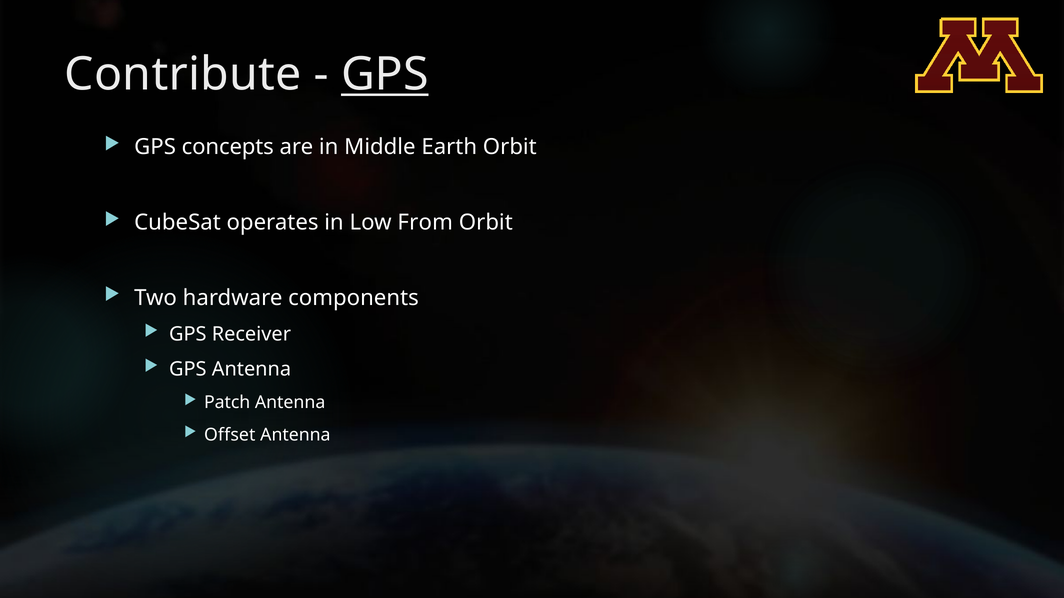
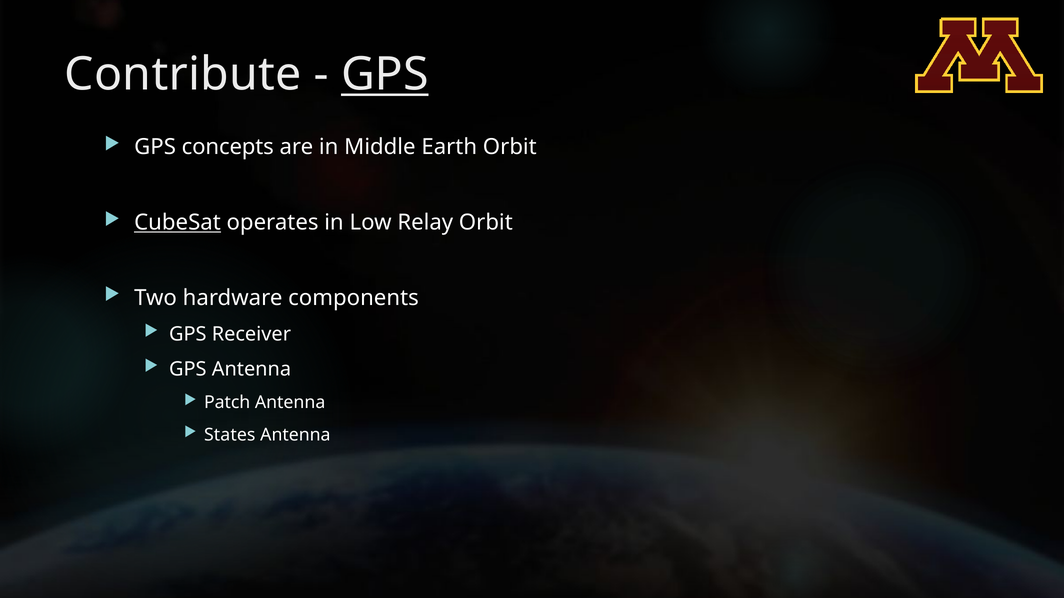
CubeSat underline: none -> present
From: From -> Relay
Offset: Offset -> States
